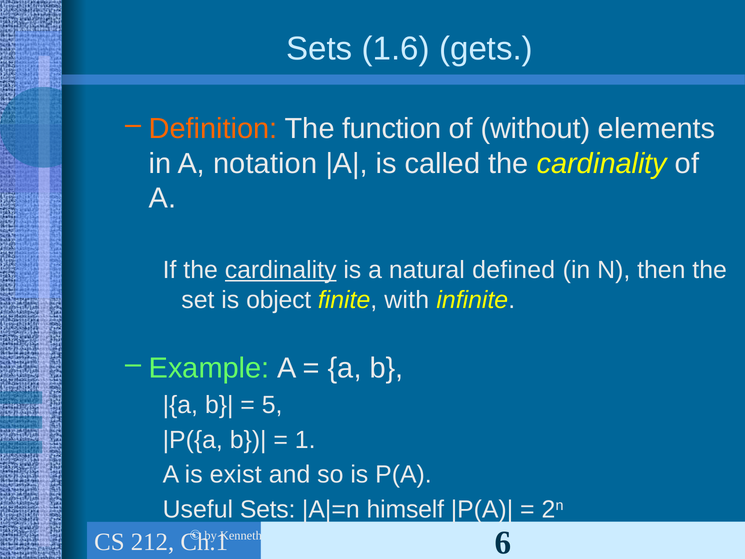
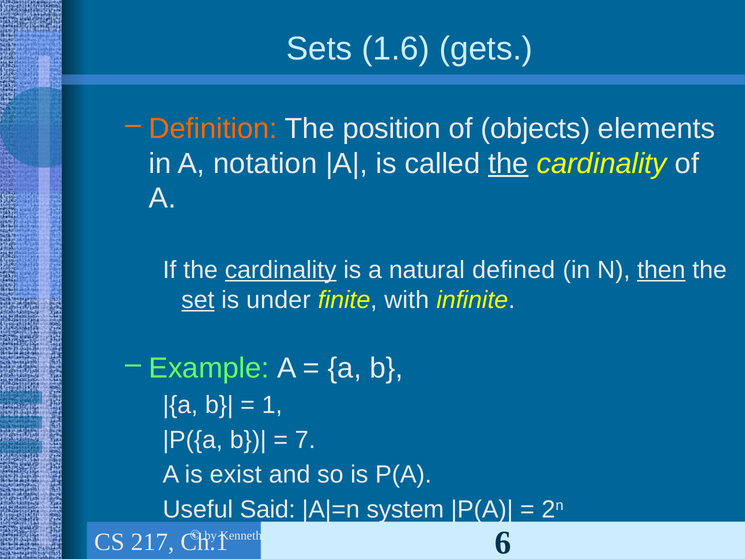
function: function -> position
without: without -> objects
the at (508, 163) underline: none -> present
then underline: none -> present
set underline: none -> present
object: object -> under
5: 5 -> 1
1: 1 -> 7
Useful Sets: Sets -> Said
himself: himself -> system
212: 212 -> 217
